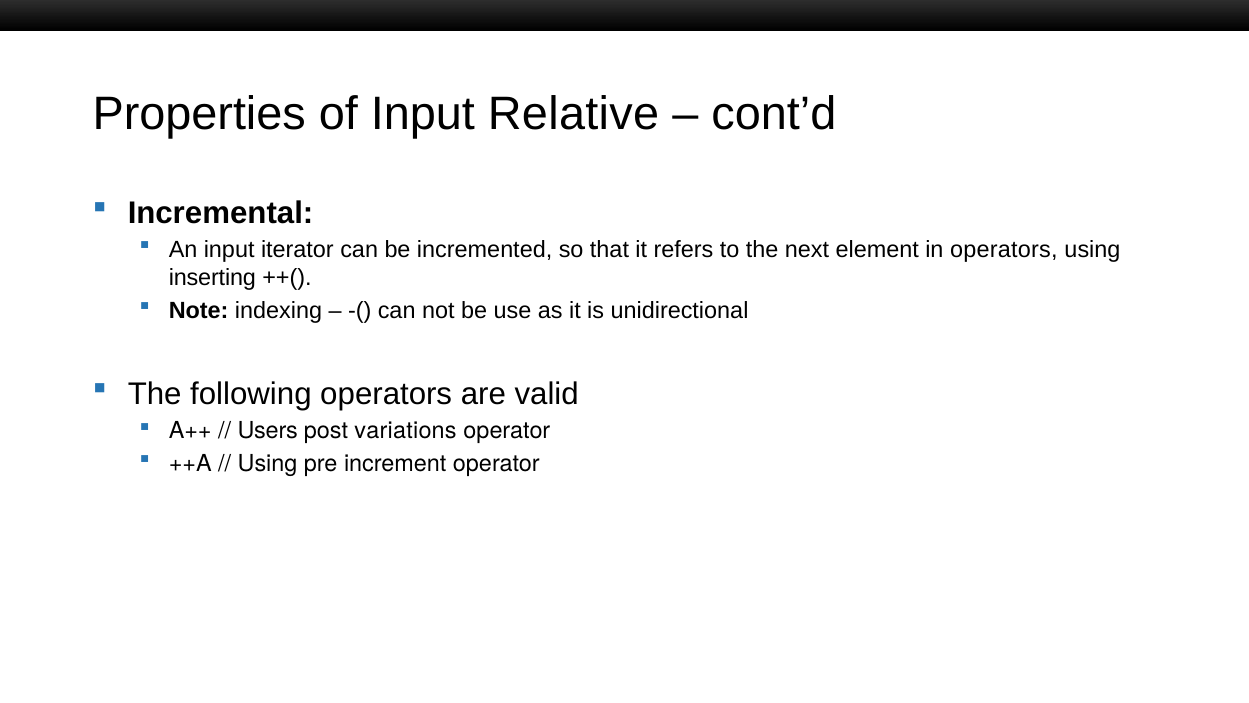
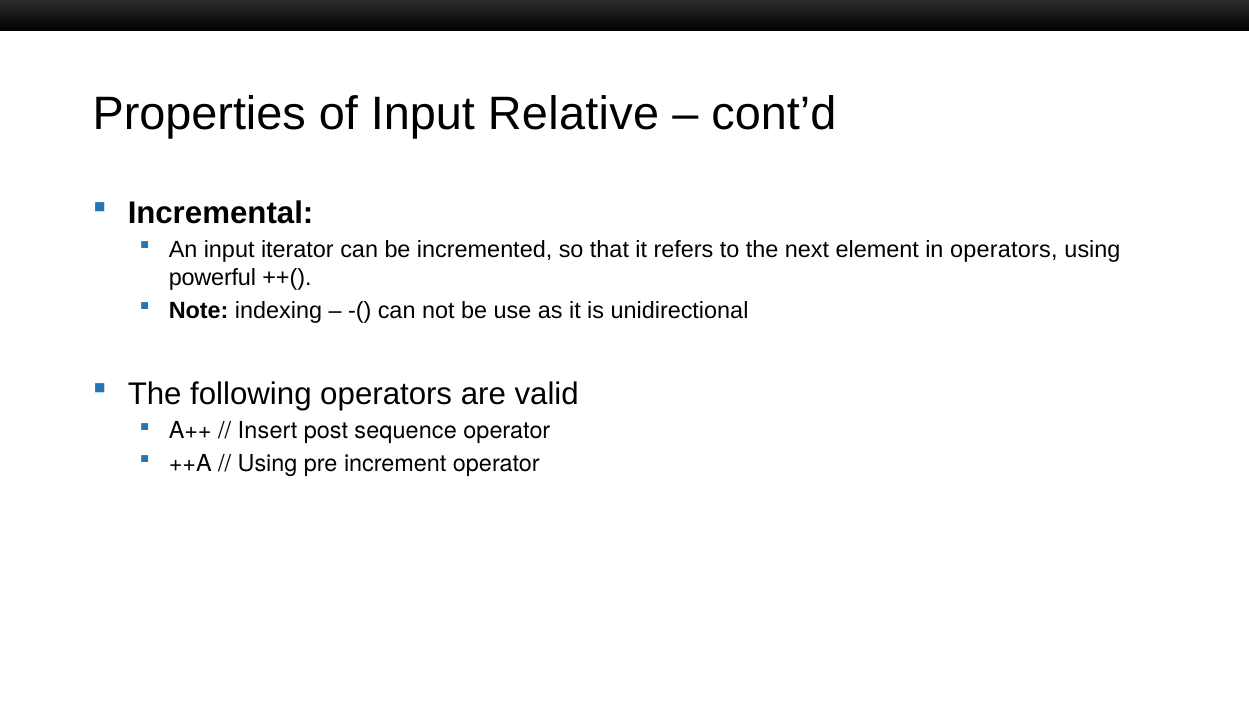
inserting: inserting -> powerful
Users: Users -> Insert
variations: variations -> sequence
